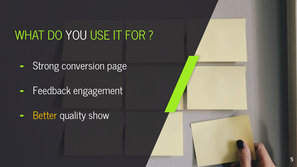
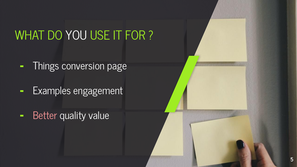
Strong: Strong -> Things
Feedback: Feedback -> Examples
Better colour: yellow -> pink
show: show -> value
